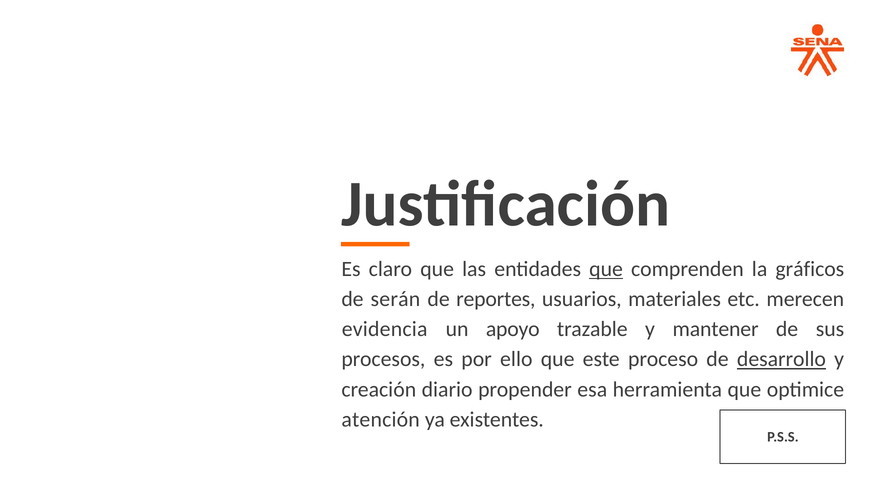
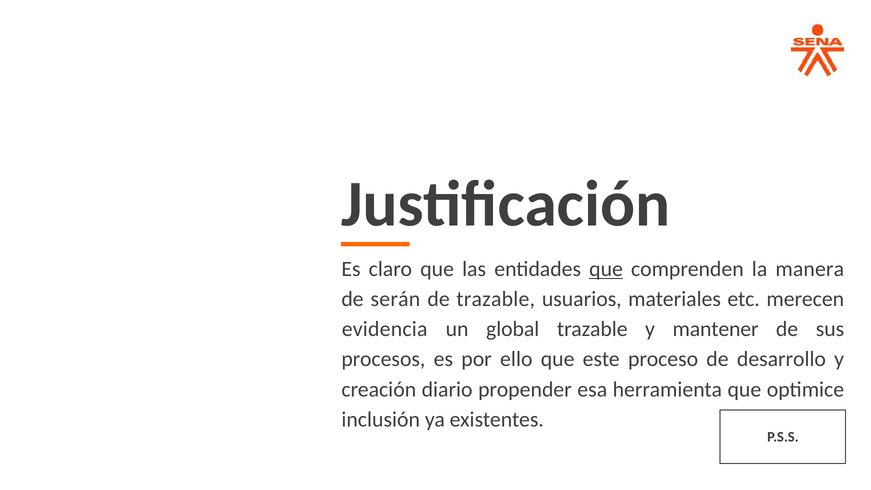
gráficos: gráficos -> manera
de reportes: reportes -> trazable
apoyo: apoyo -> global
desarrollo underline: present -> none
atención: atención -> inclusión
